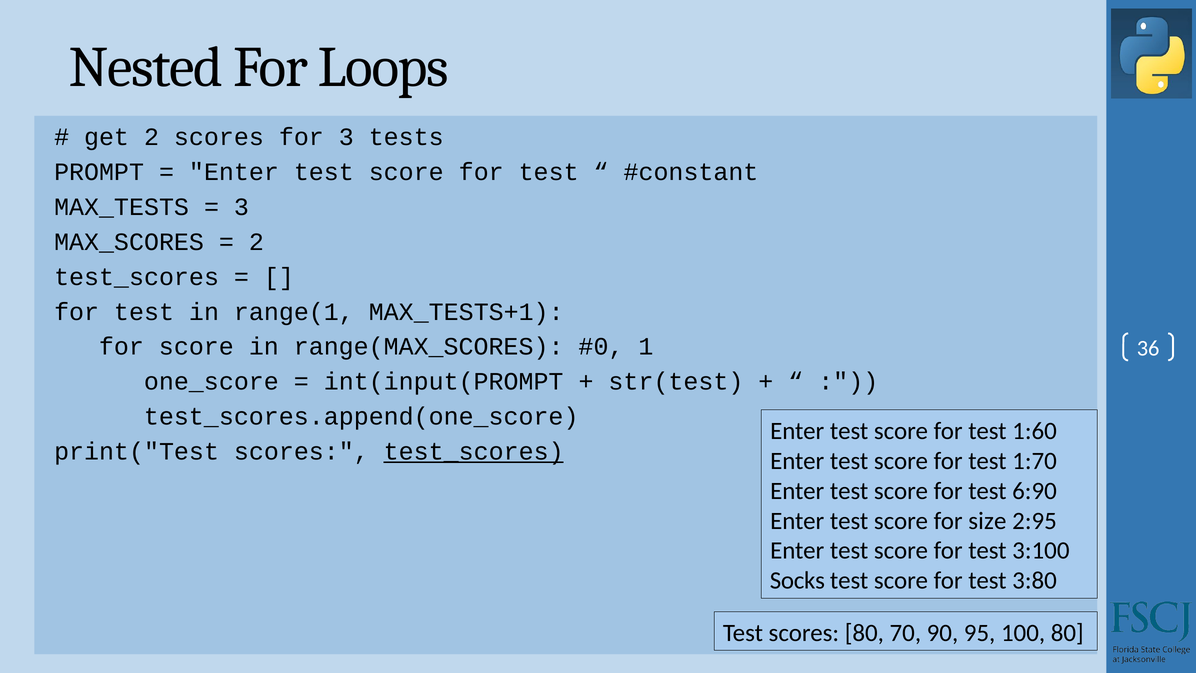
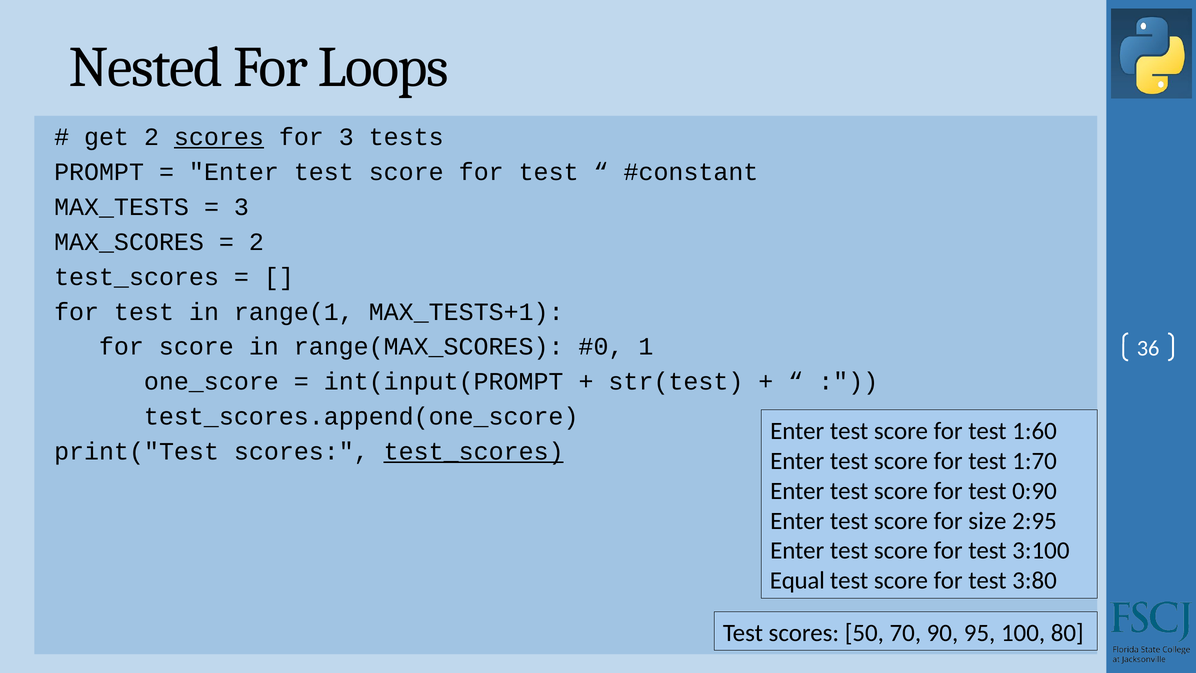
scores at (219, 137) underline: none -> present
6:90: 6:90 -> 0:90
Socks: Socks -> Equal
scores 80: 80 -> 50
